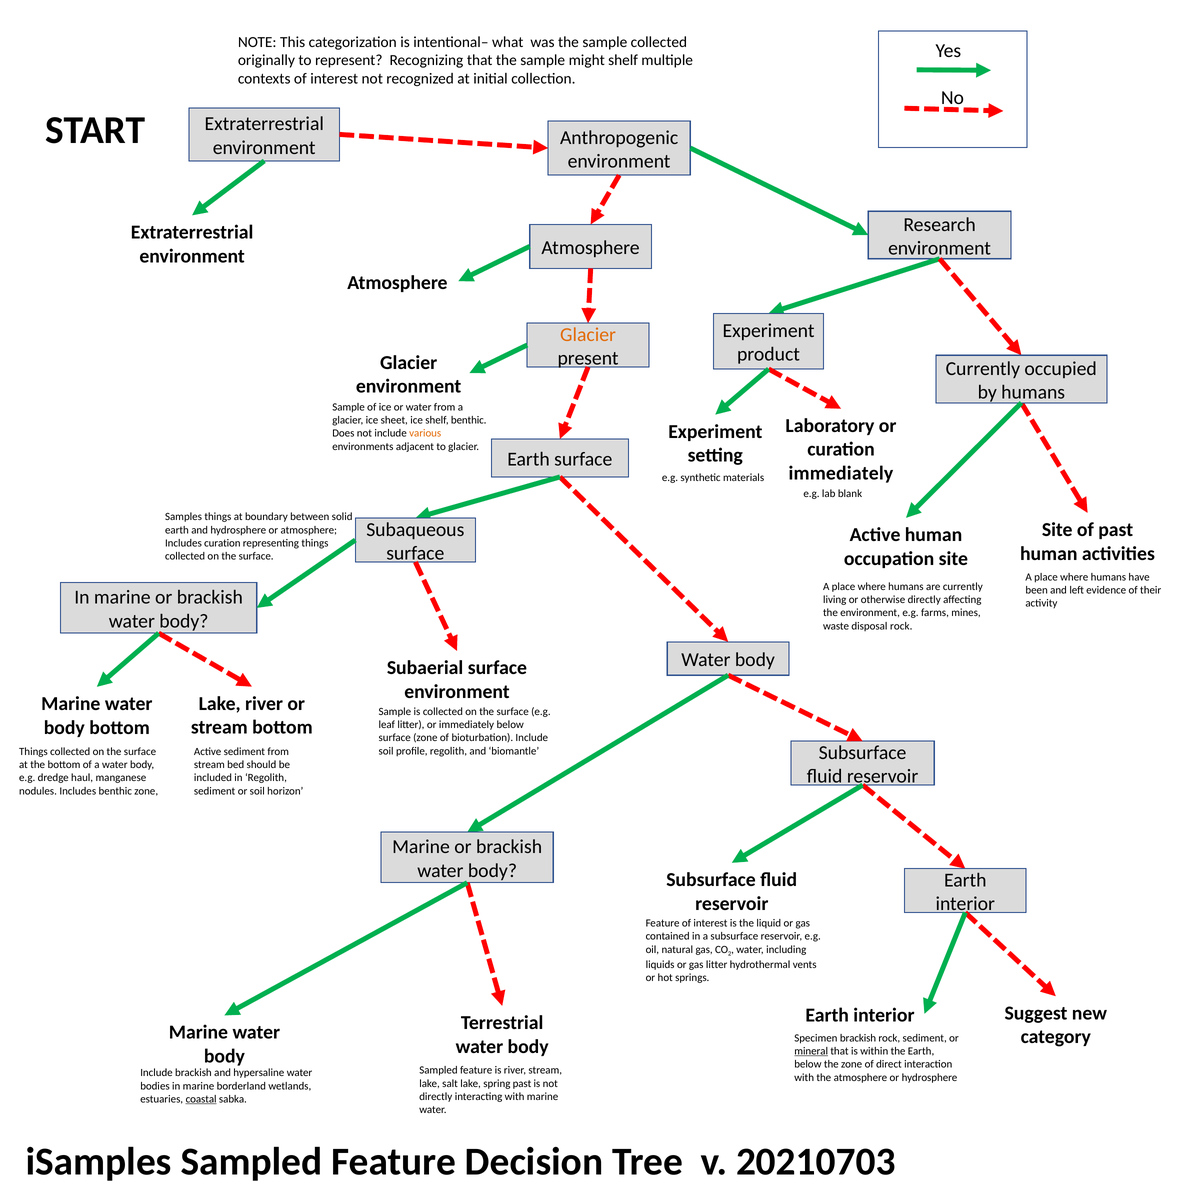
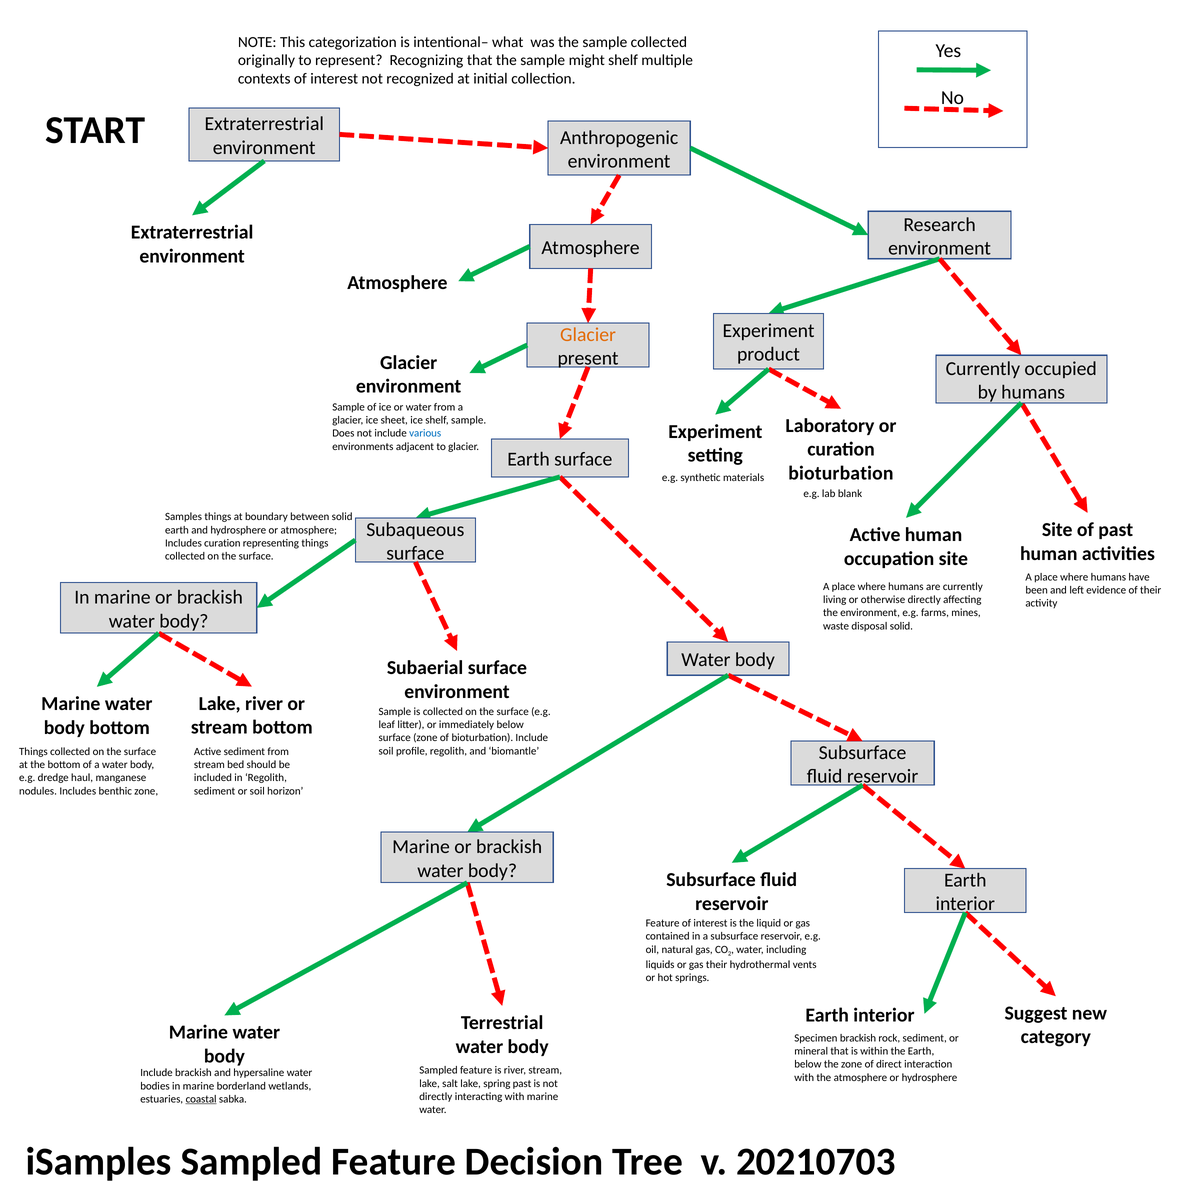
shelf benthic: benthic -> sample
various colour: orange -> blue
immediately at (841, 473): immediately -> bioturbation
disposal rock: rock -> solid
gas litter: litter -> their
mineral underline: present -> none
